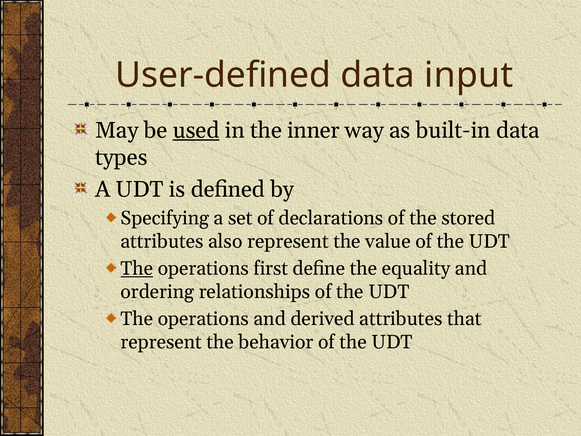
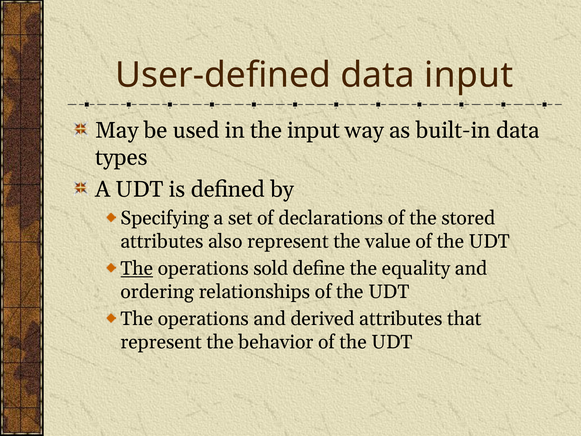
used underline: present -> none
the inner: inner -> input
first: first -> sold
